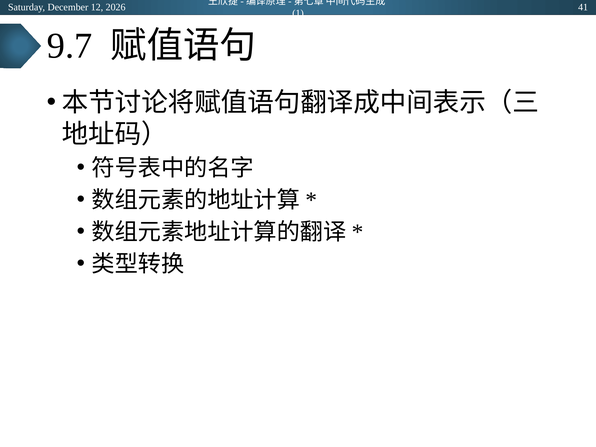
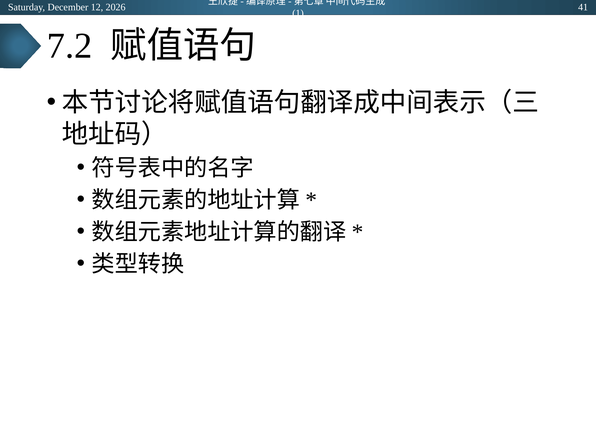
9.7: 9.7 -> 7.2
